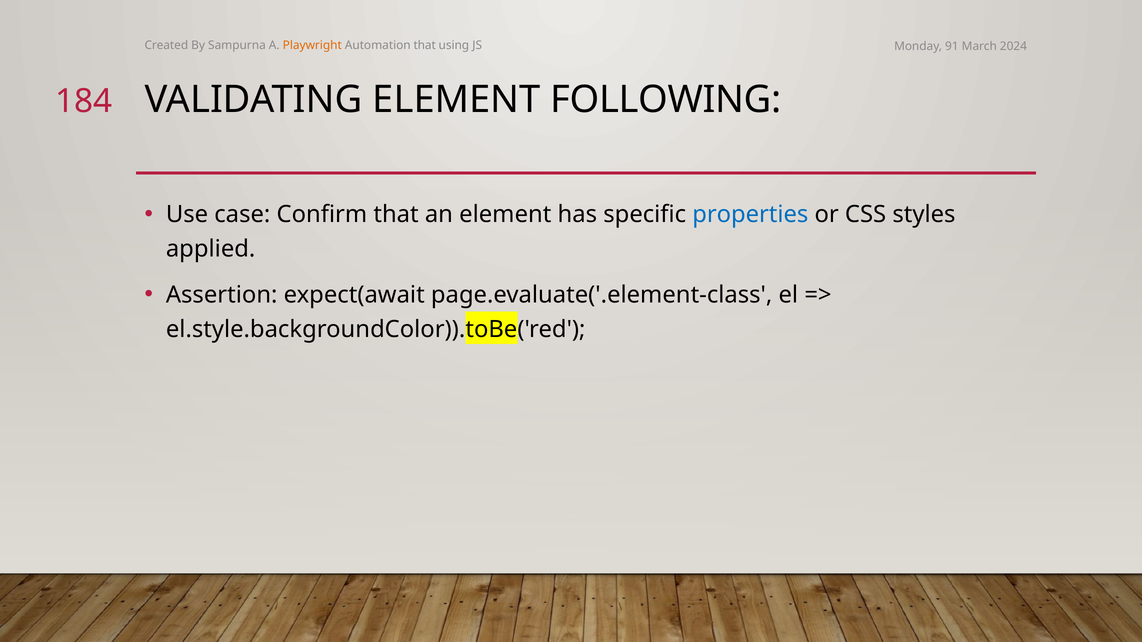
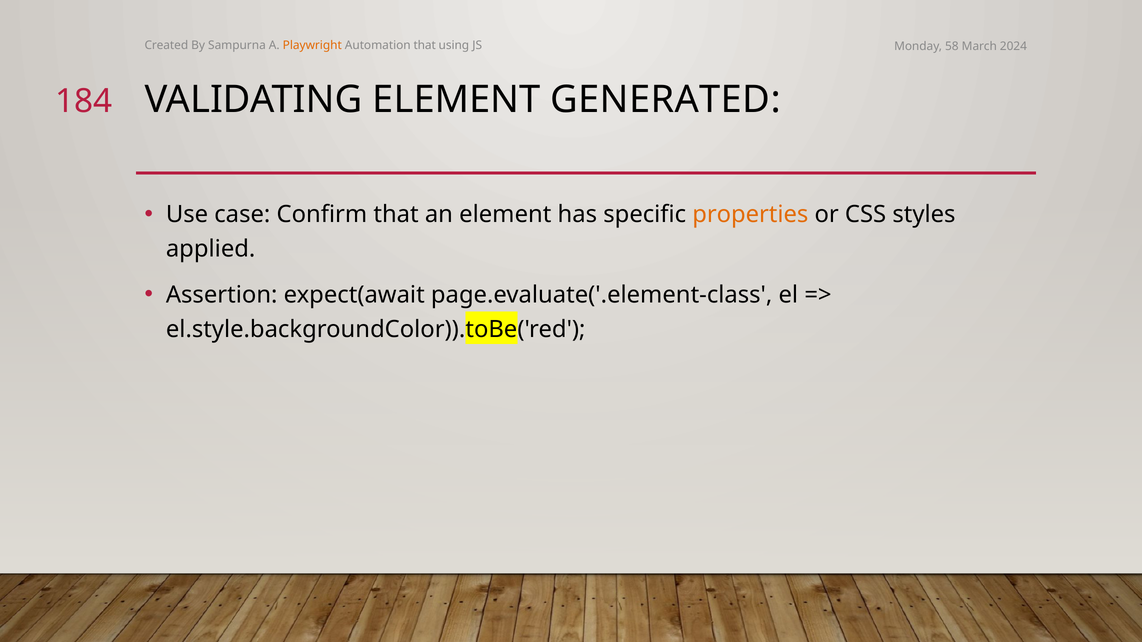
91: 91 -> 58
FOLLOWING: FOLLOWING -> GENERATED
properties colour: blue -> orange
